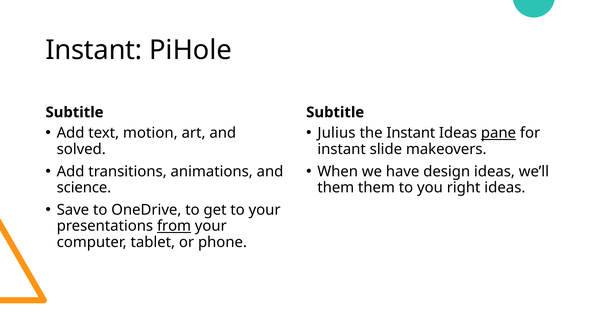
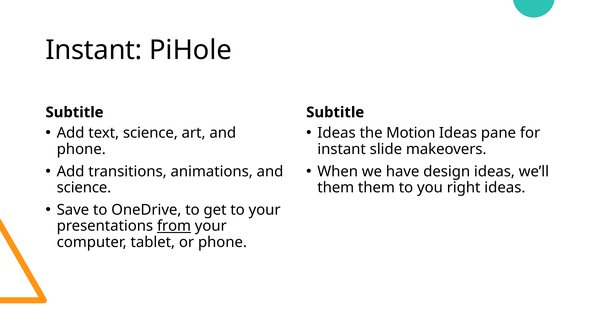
text motion: motion -> science
Julius at (336, 133): Julius -> Ideas
the Instant: Instant -> Motion
pane underline: present -> none
solved at (81, 149): solved -> phone
